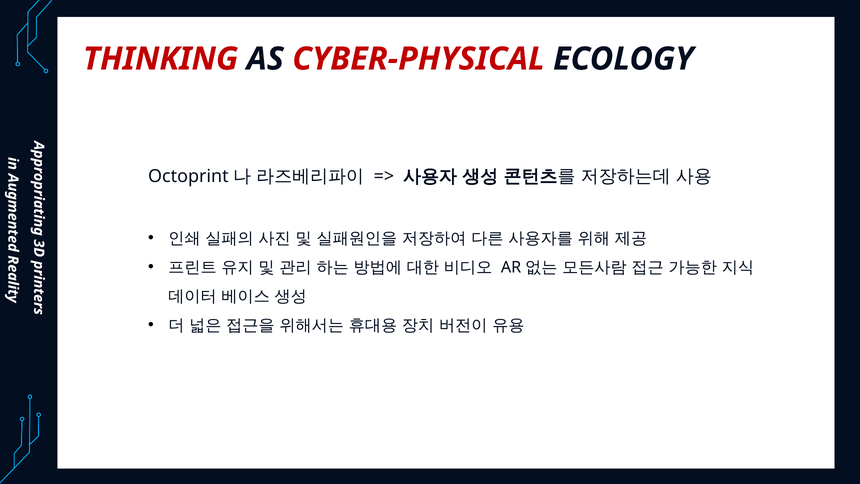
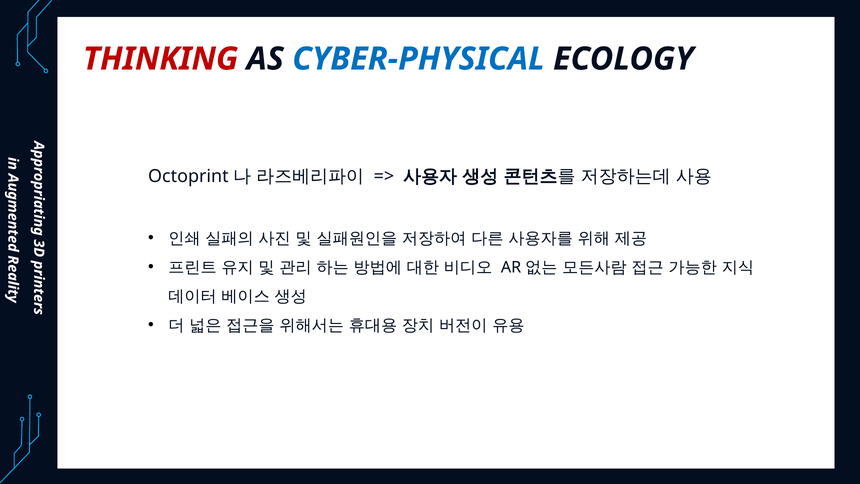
CYBER-PHYSICAL colour: red -> blue
